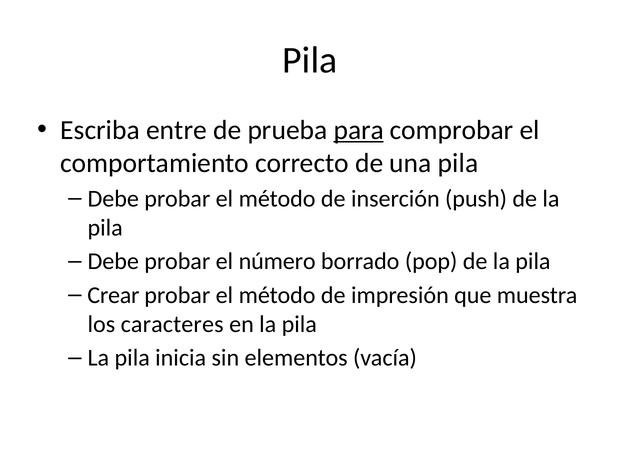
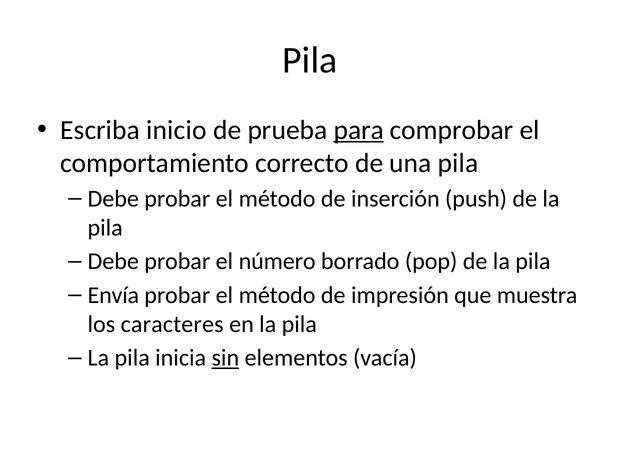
entre: entre -> inicio
Crear: Crear -> Envía
sin underline: none -> present
